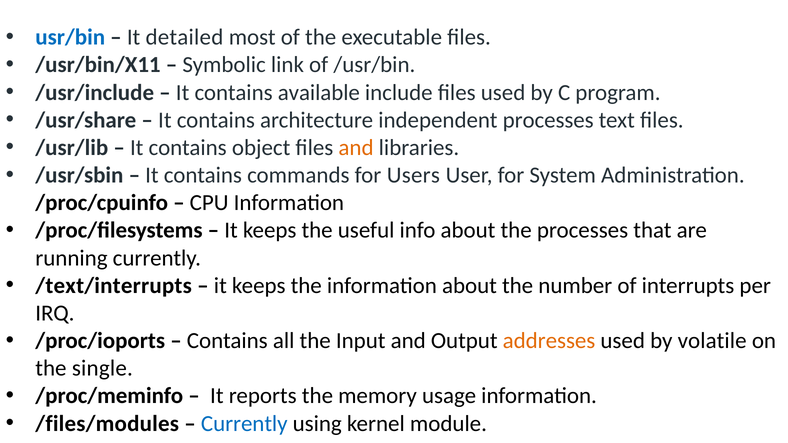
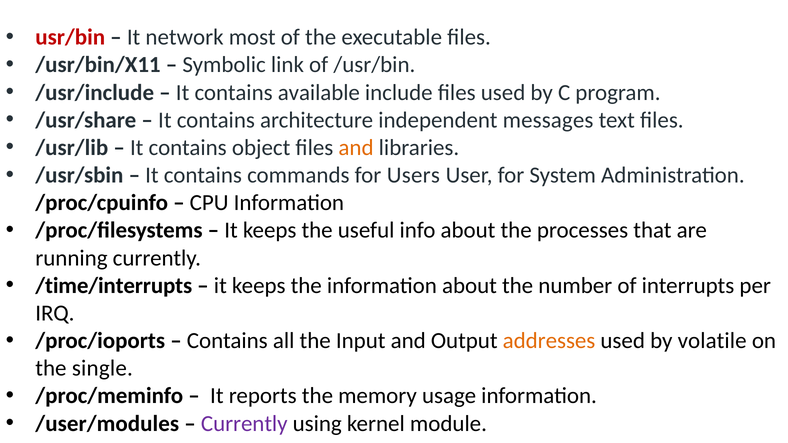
usr/bin colour: blue -> red
detailed: detailed -> network
independent processes: processes -> messages
/text/interrupts: /text/interrupts -> /time/interrupts
/files/modules: /files/modules -> /user/modules
Currently at (244, 424) colour: blue -> purple
